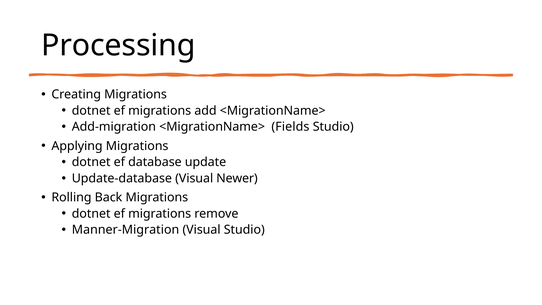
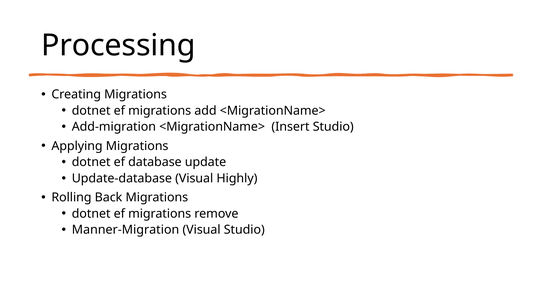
Fields: Fields -> Insert
Newer: Newer -> Highly
